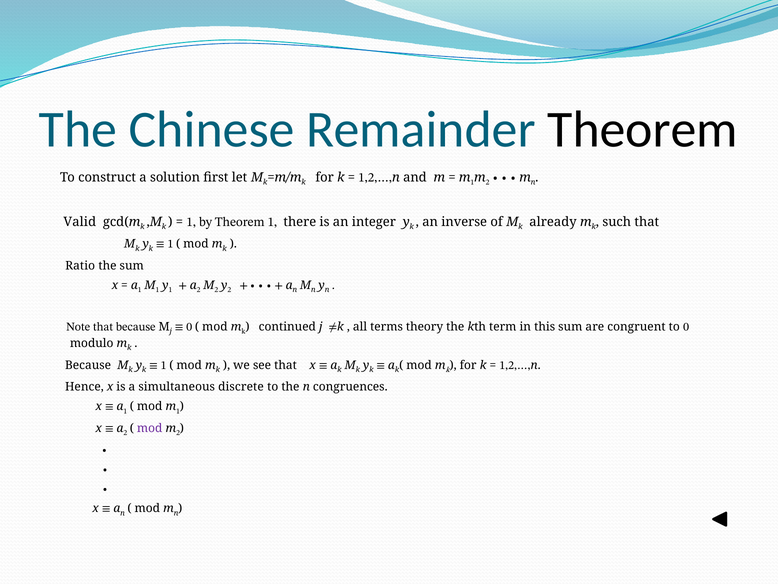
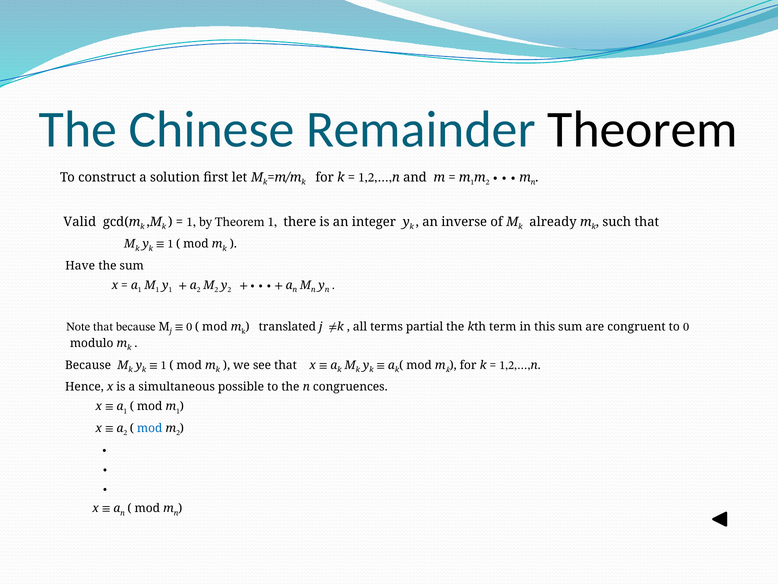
Ratio: Ratio -> Have
continued: continued -> translated
theory: theory -> partial
discrete: discrete -> possible
mod at (150, 428) colour: purple -> blue
